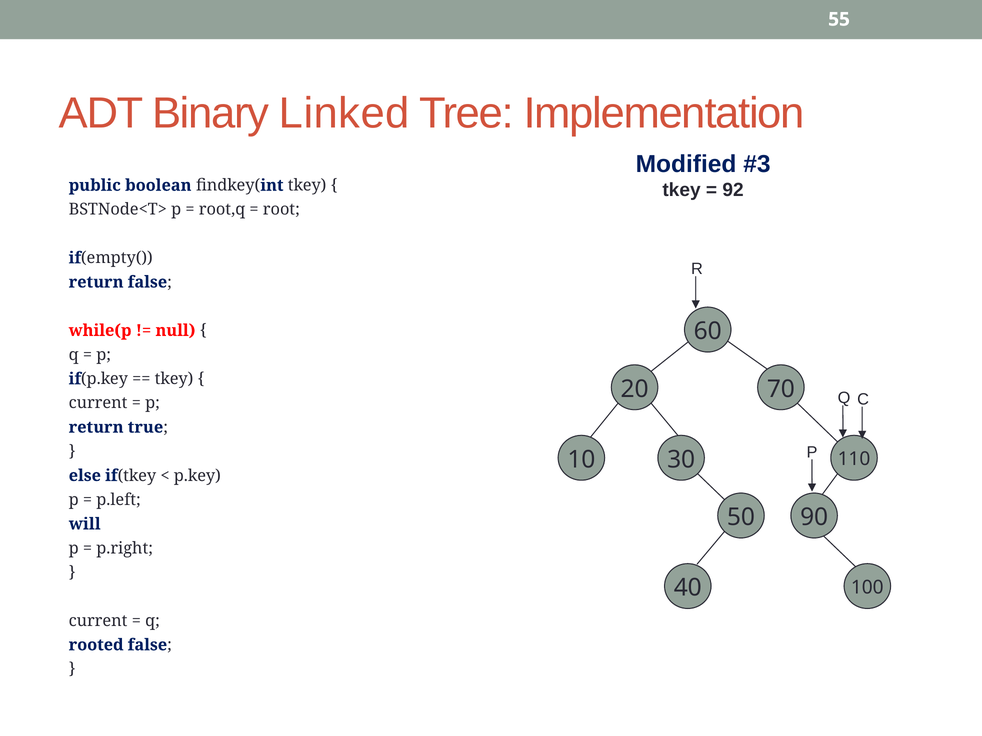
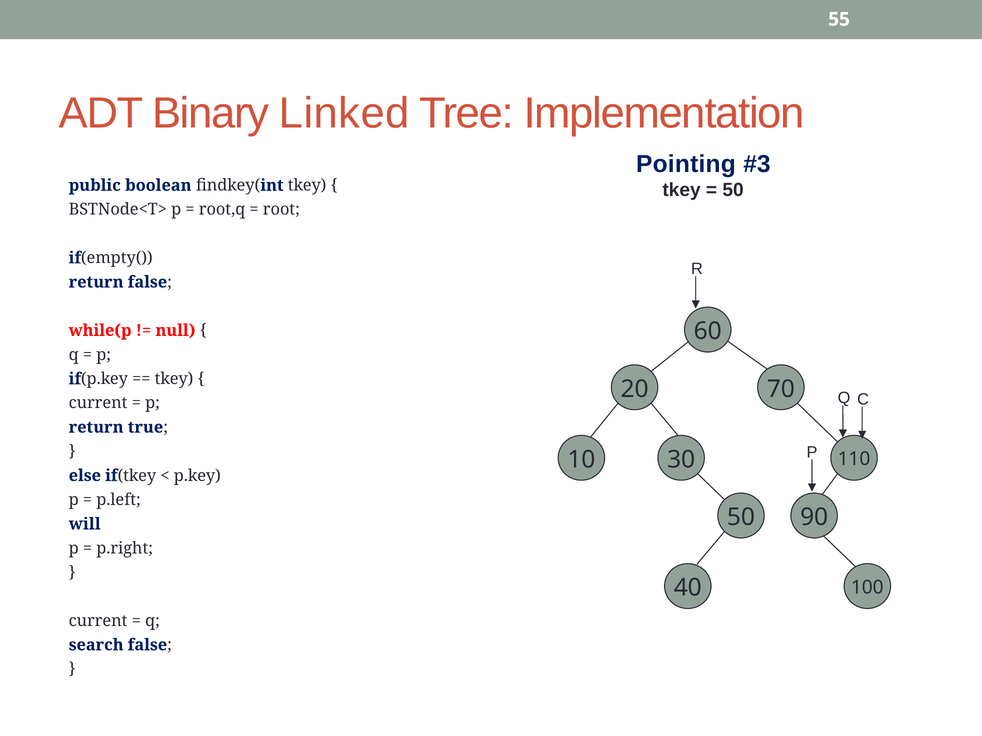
Modified: Modified -> Pointing
92 at (733, 190): 92 -> 50
rooted: rooted -> search
